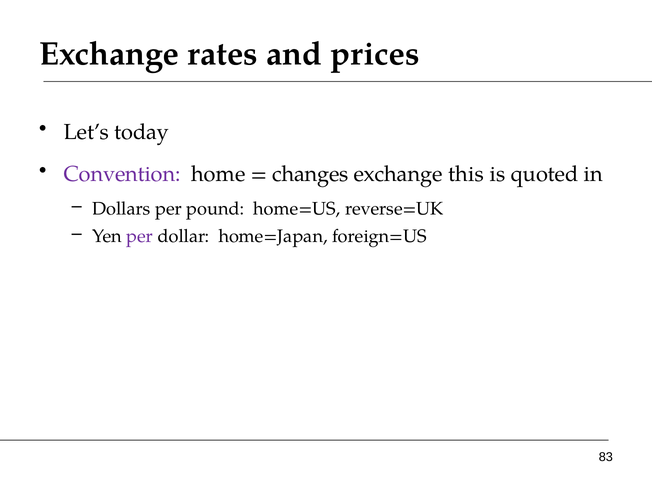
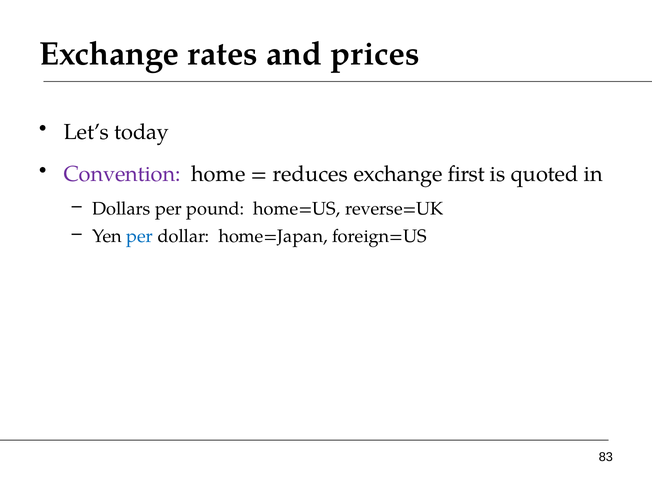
changes: changes -> reduces
this: this -> first
per at (140, 236) colour: purple -> blue
